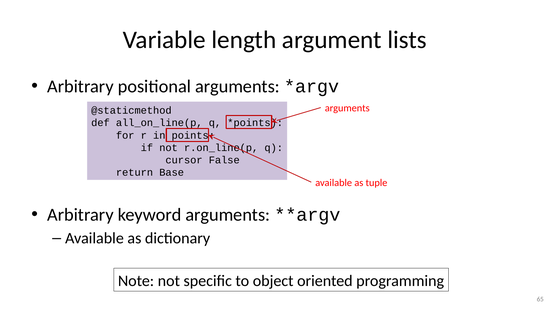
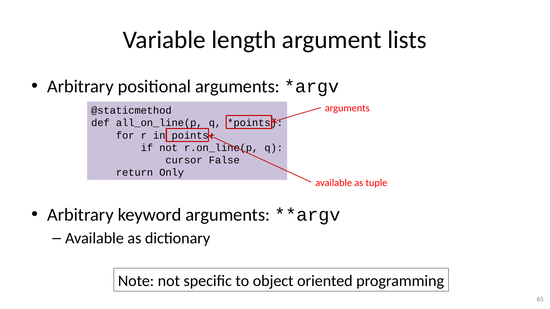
Base: Base -> Only
